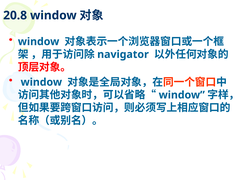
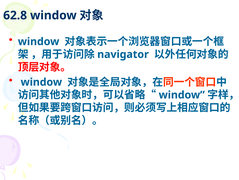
20.8: 20.8 -> 62.8
